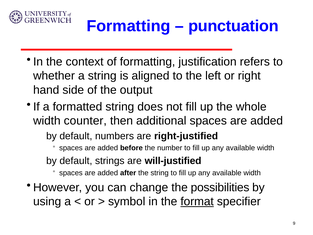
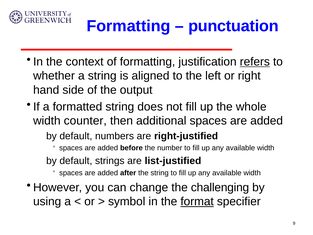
refers underline: none -> present
will-justified: will-justified -> list-justified
possibilities: possibilities -> challenging
